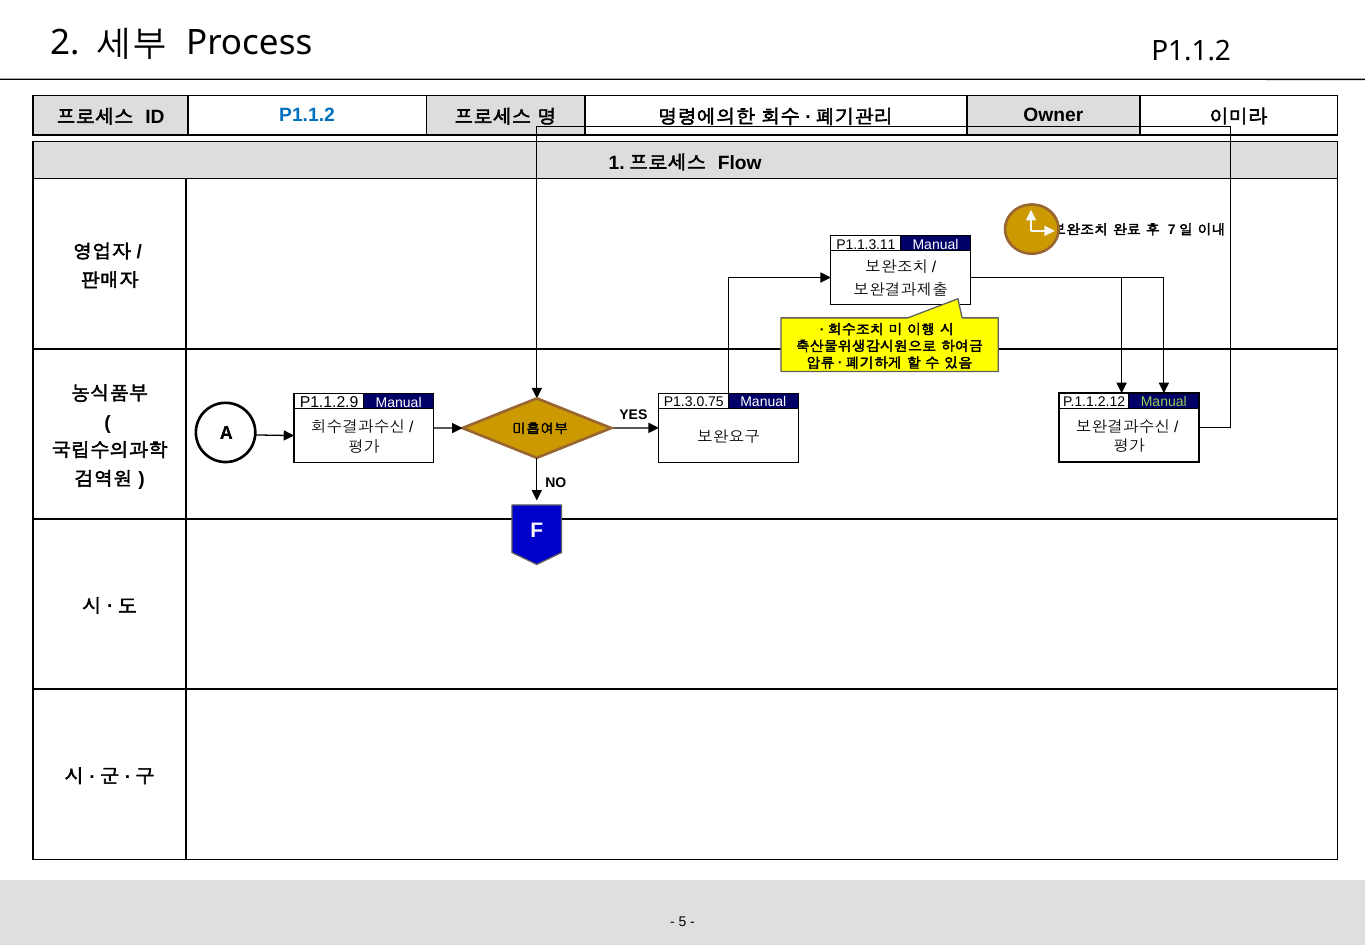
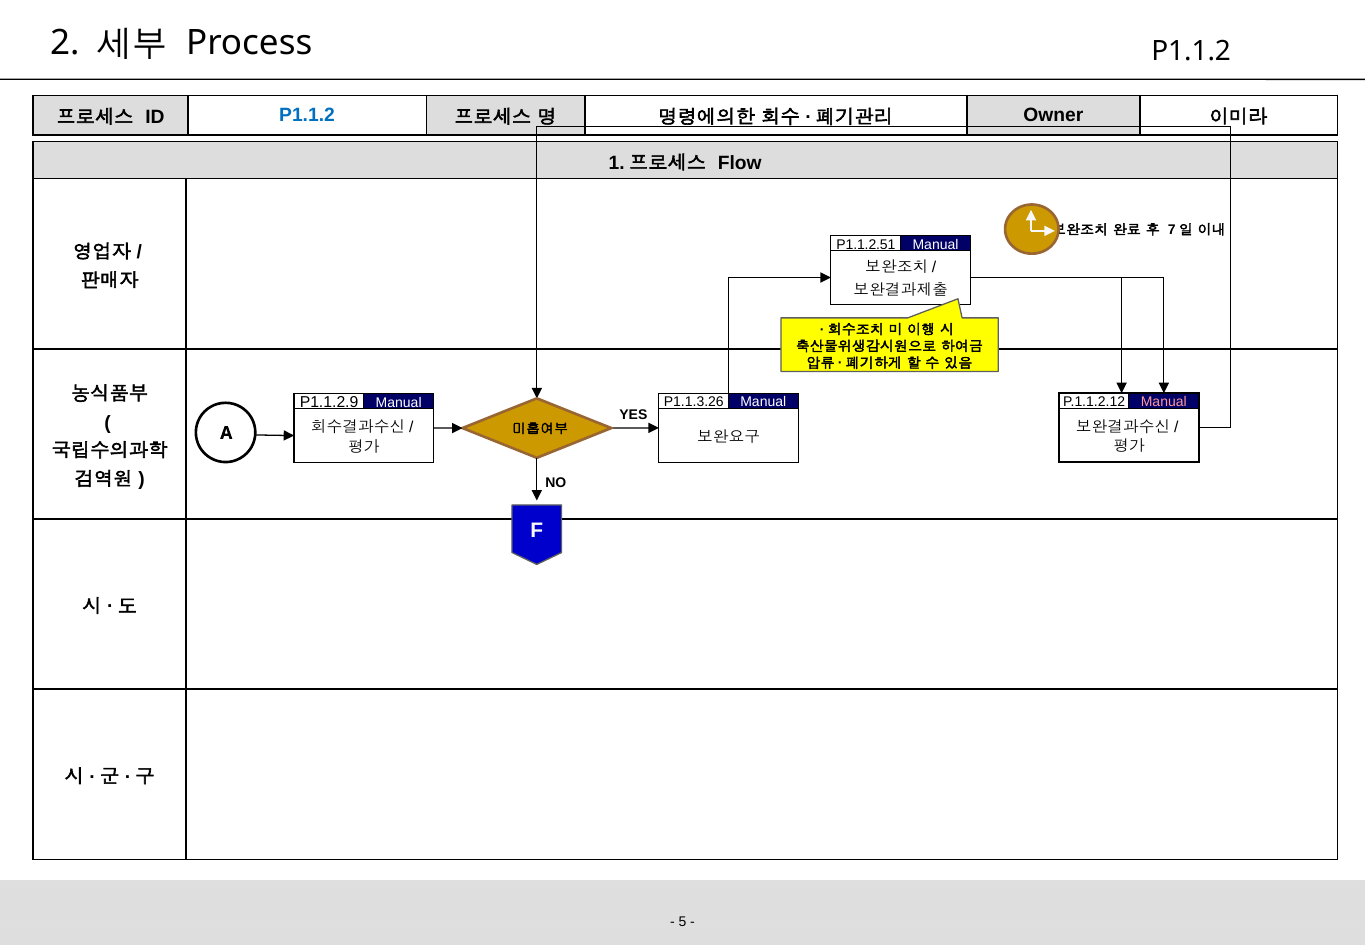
P1.1.3.11: P1.1.3.11 -> P1.1.2.51
Manual at (1164, 402) colour: light green -> pink
P1.3.0.75: P1.3.0.75 -> P1.1.3.26
